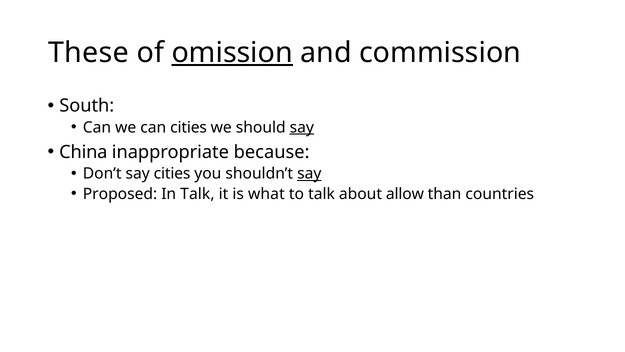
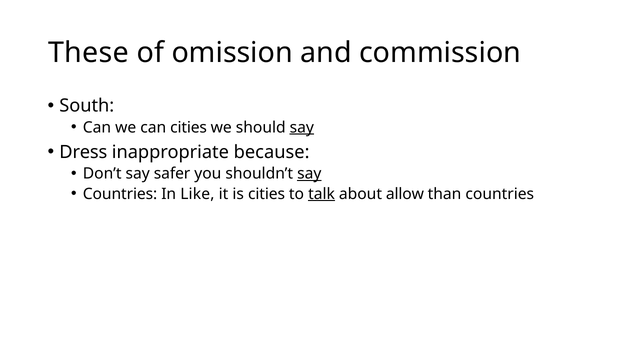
omission underline: present -> none
China: China -> Dress
say cities: cities -> safer
Proposed at (120, 194): Proposed -> Countries
In Talk: Talk -> Like
is what: what -> cities
talk at (322, 194) underline: none -> present
